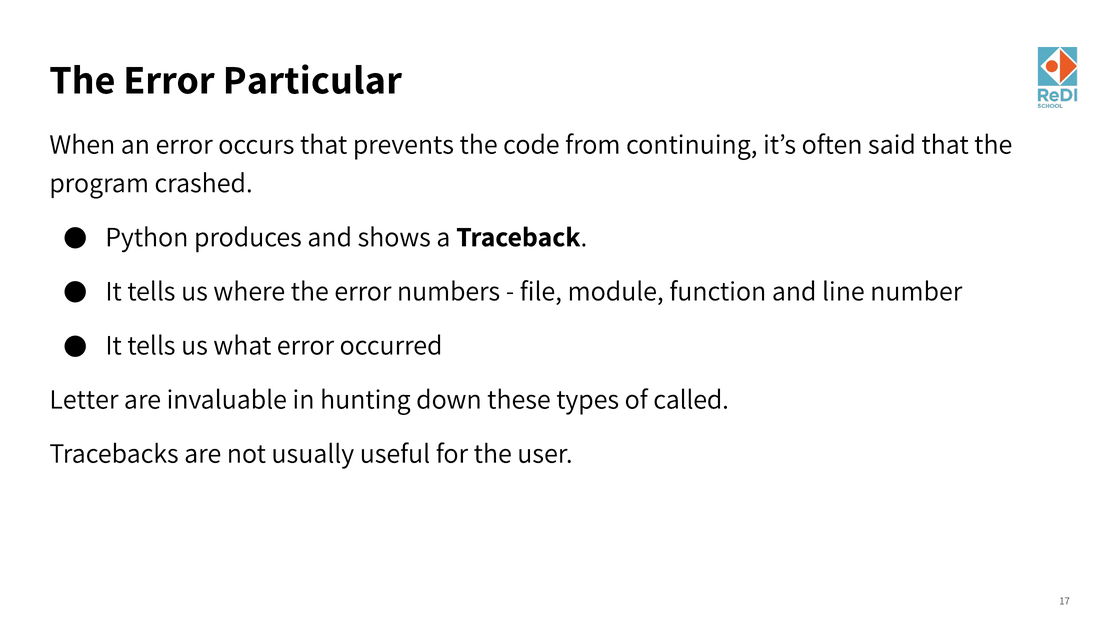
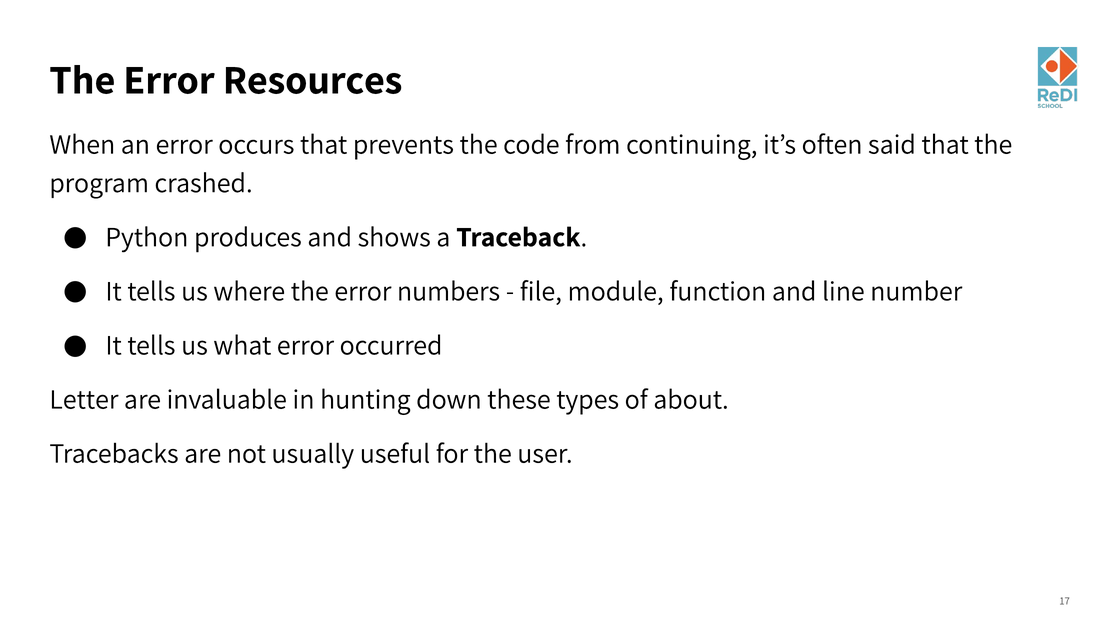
Particular: Particular -> Resources
called: called -> about
